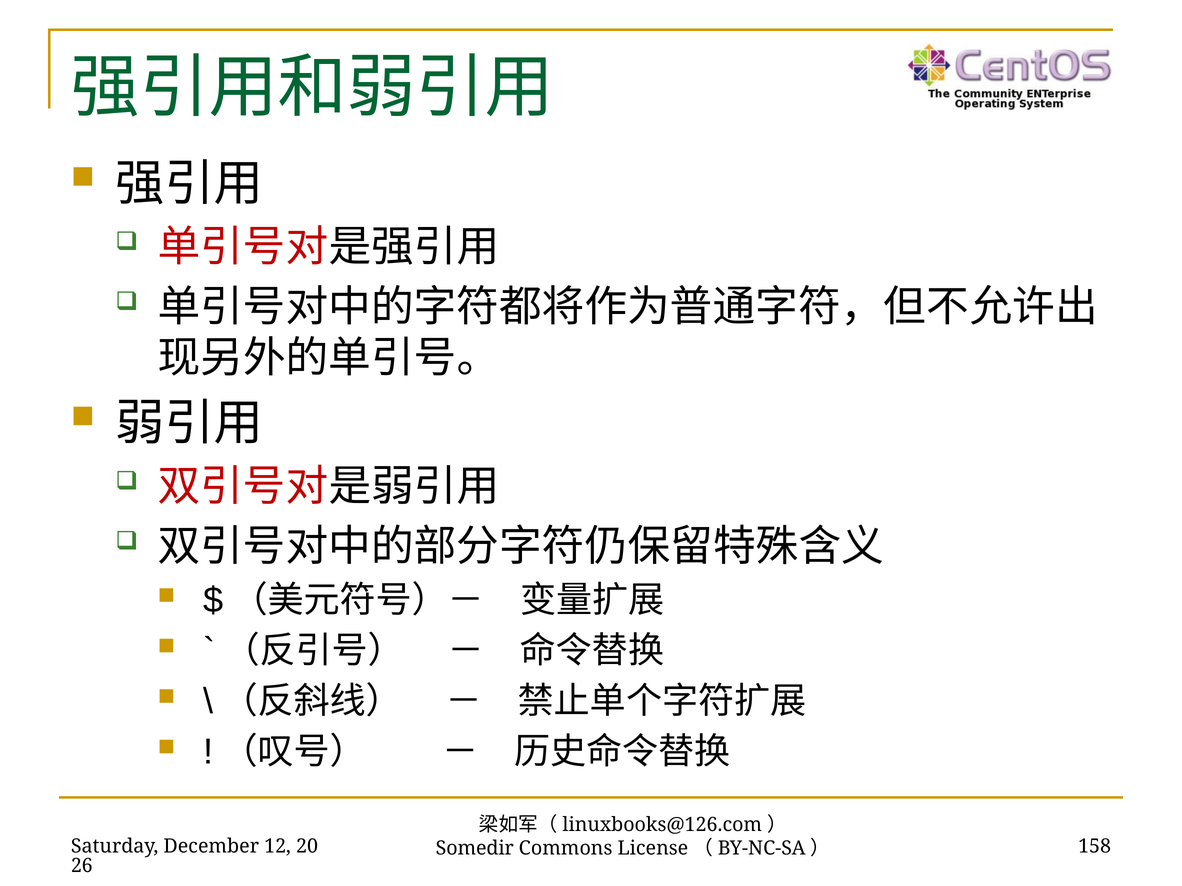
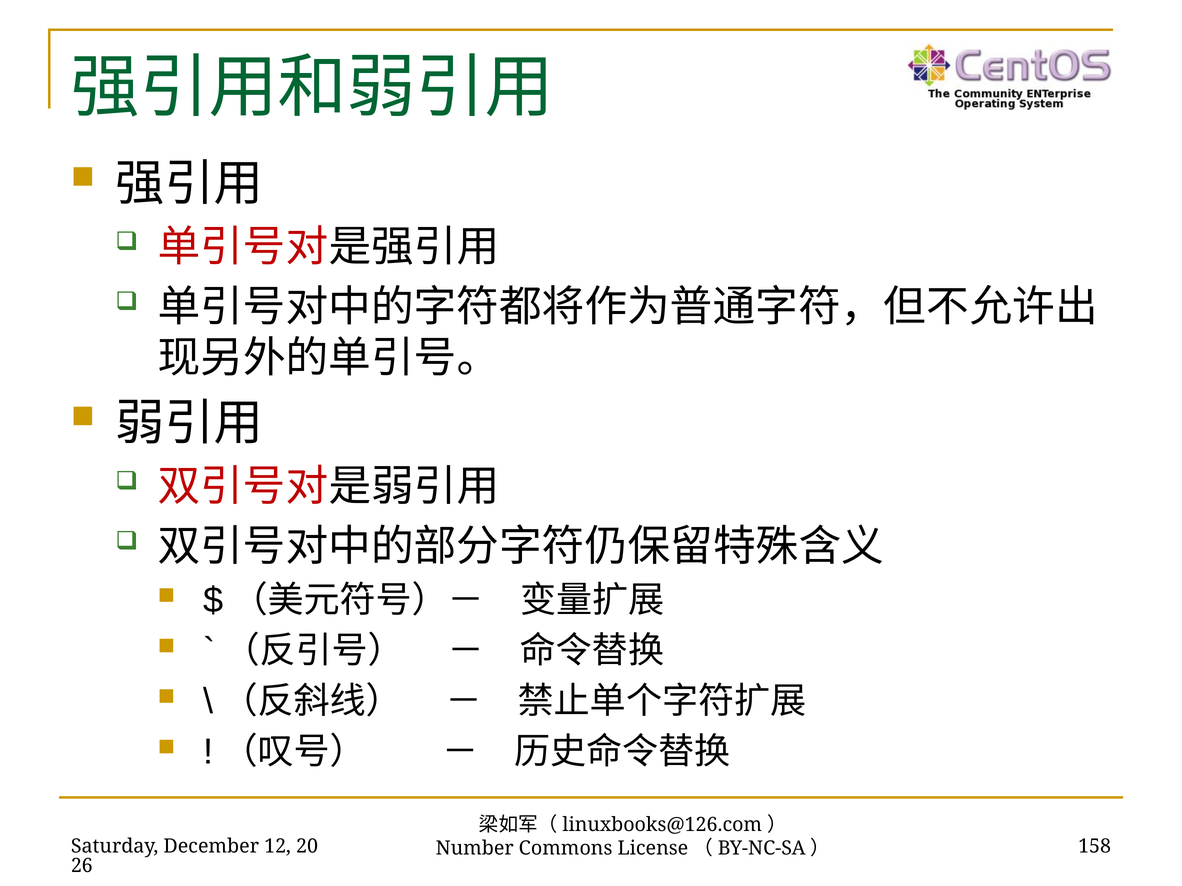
Somedir: Somedir -> Number
